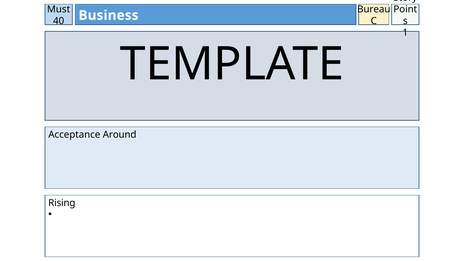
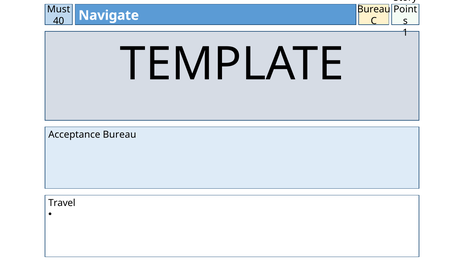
Business: Business -> Navigate
Acceptance Around: Around -> Bureau
Rising: Rising -> Travel
